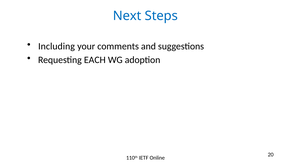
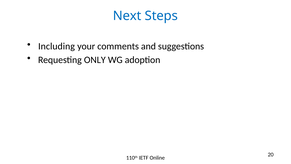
EACH: EACH -> ONLY
